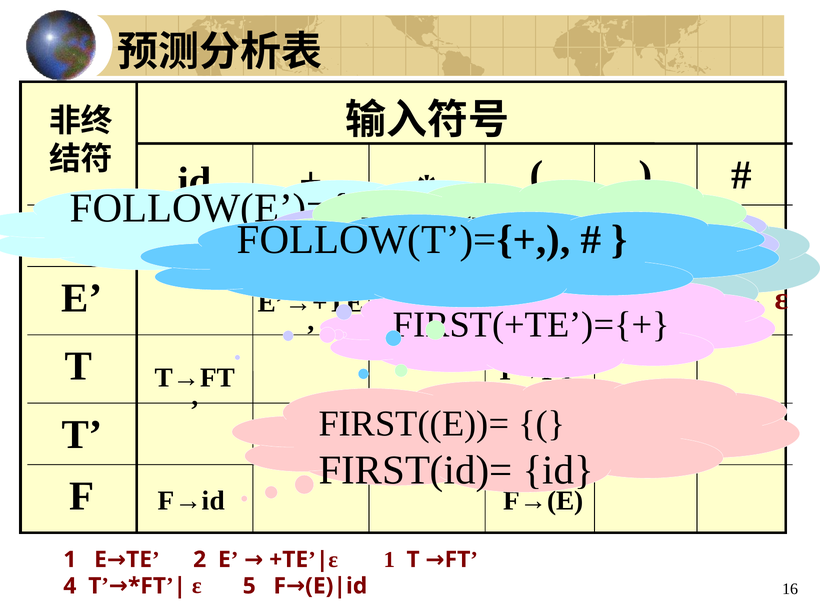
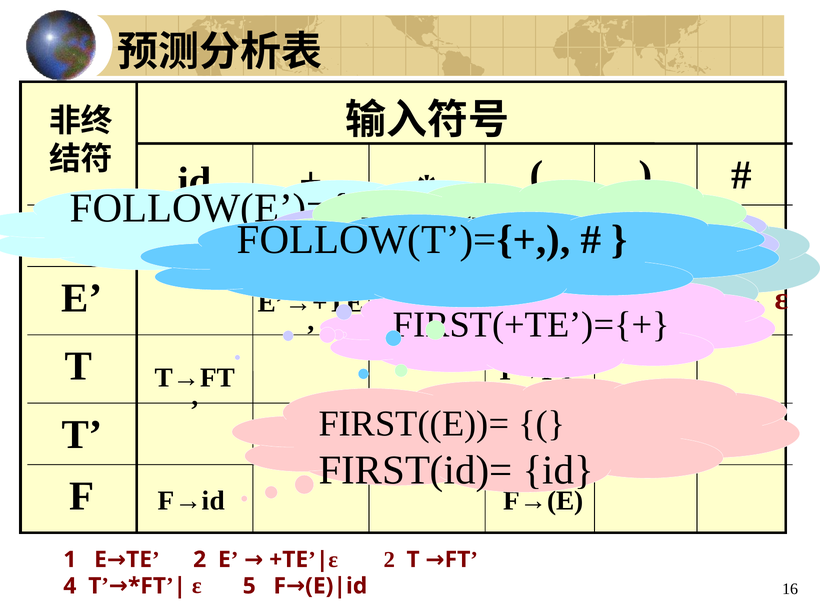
ε 1: 1 -> 2
